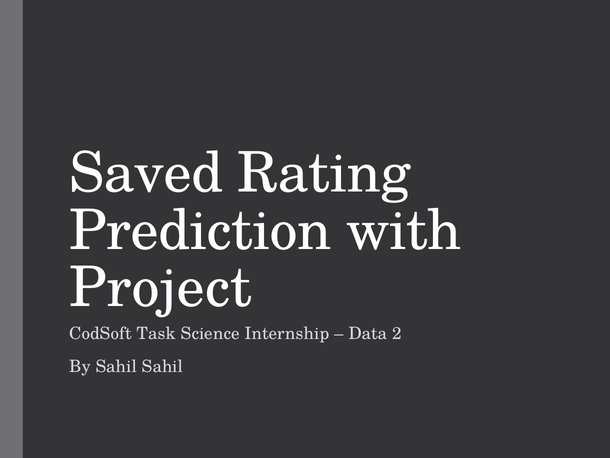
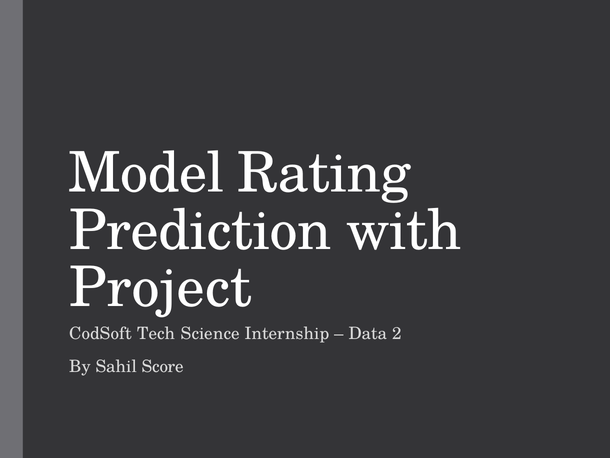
Saved: Saved -> Model
Task: Task -> Tech
Sahil Sahil: Sahil -> Score
